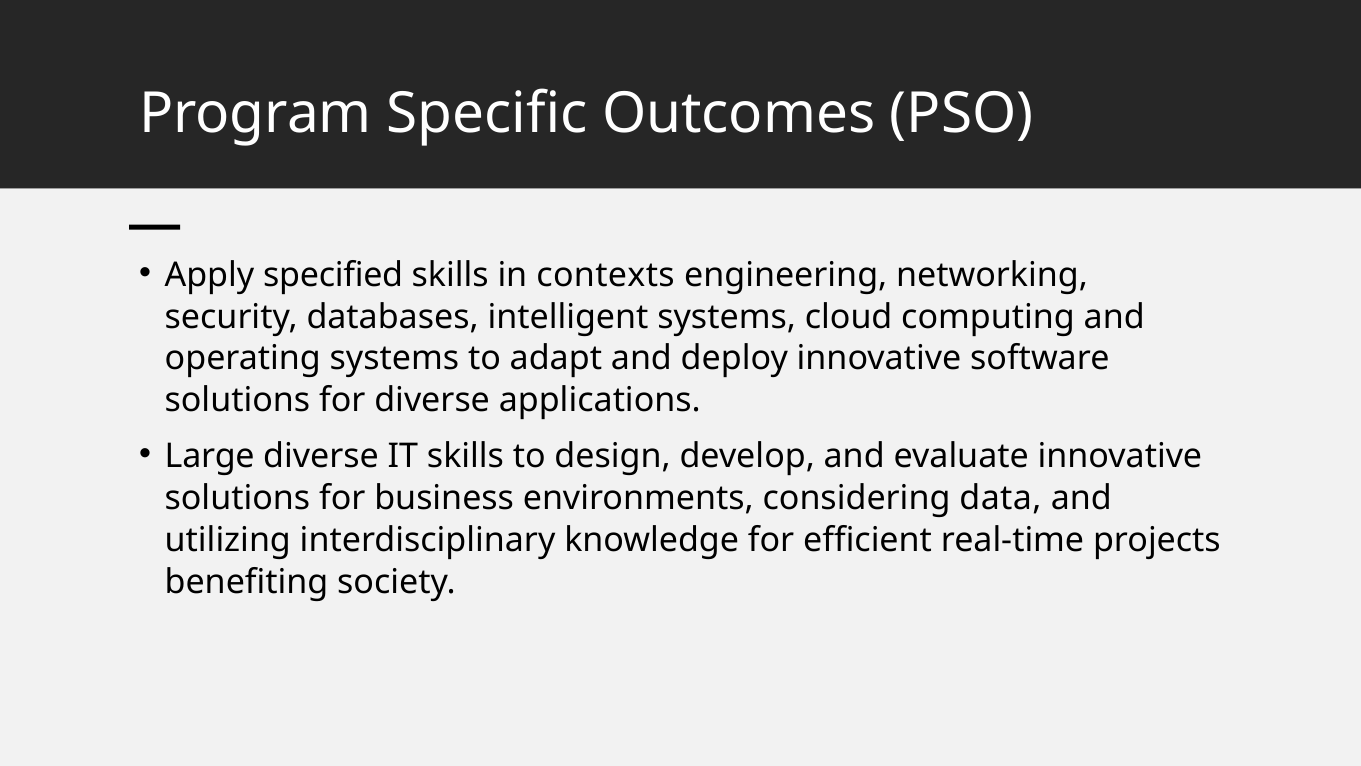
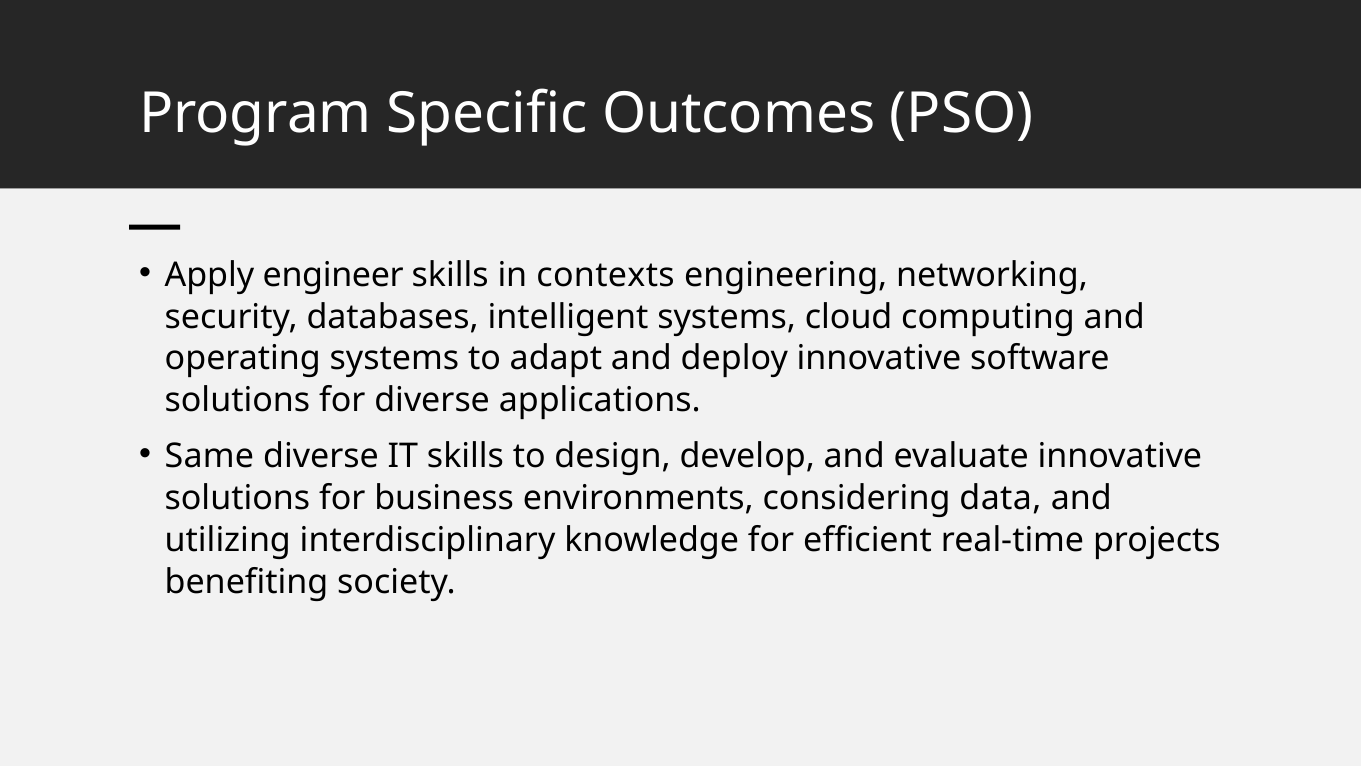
specified: specified -> engineer
Large: Large -> Same
